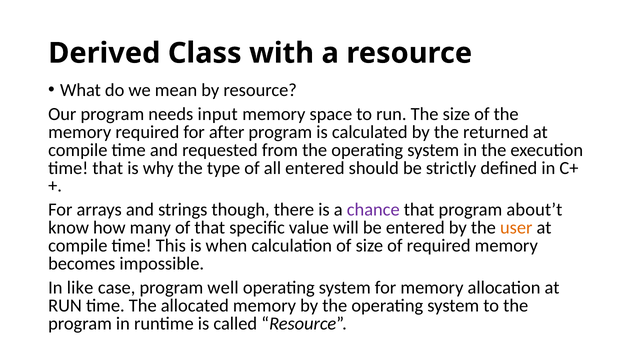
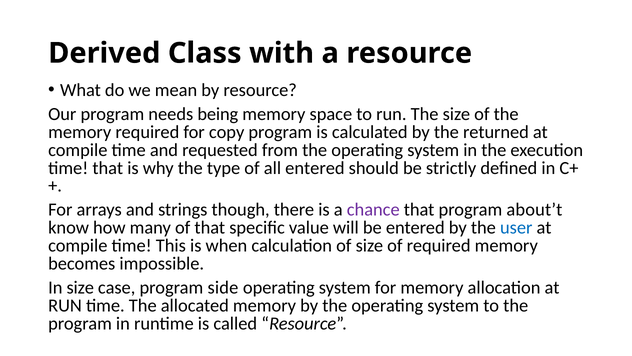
input: input -> being
after: after -> copy
user colour: orange -> blue
In like: like -> size
well: well -> side
